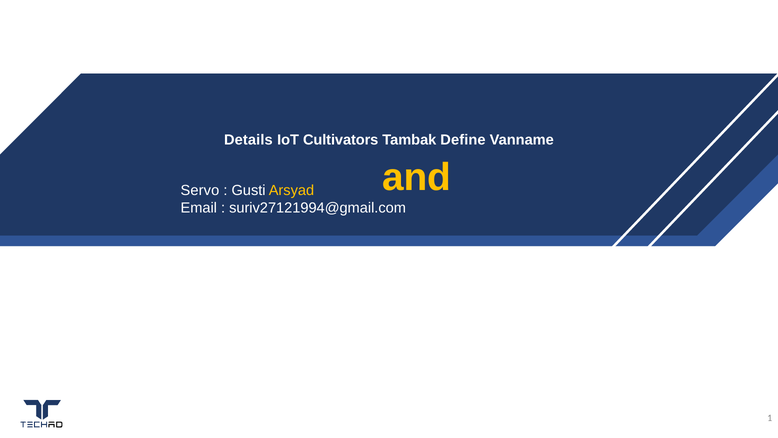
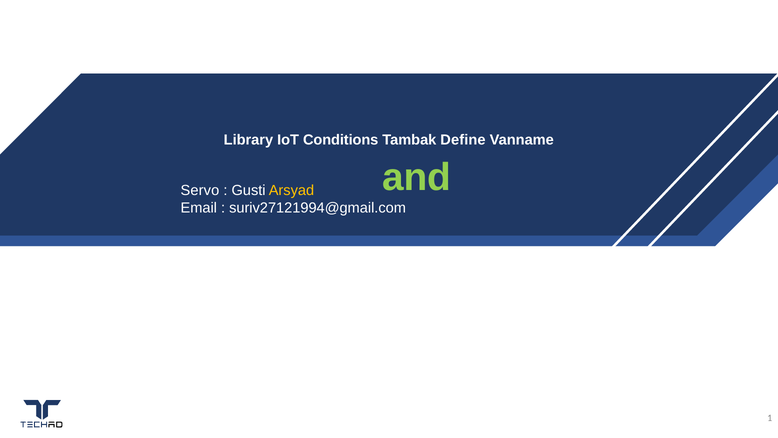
Details: Details -> Library
Cultivators: Cultivators -> Conditions
and colour: yellow -> light green
